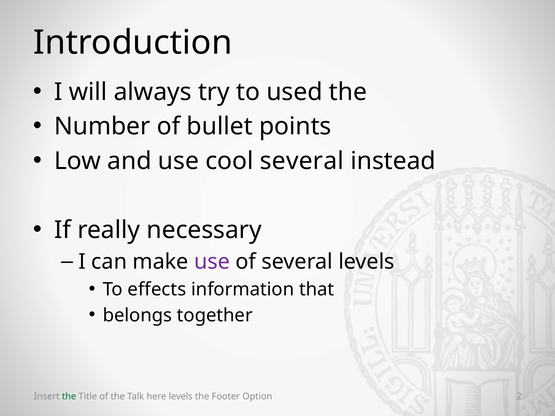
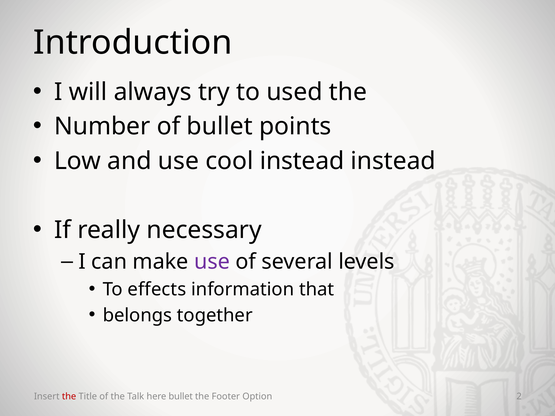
cool several: several -> instead
the at (69, 397) colour: green -> red
here levels: levels -> bullet
